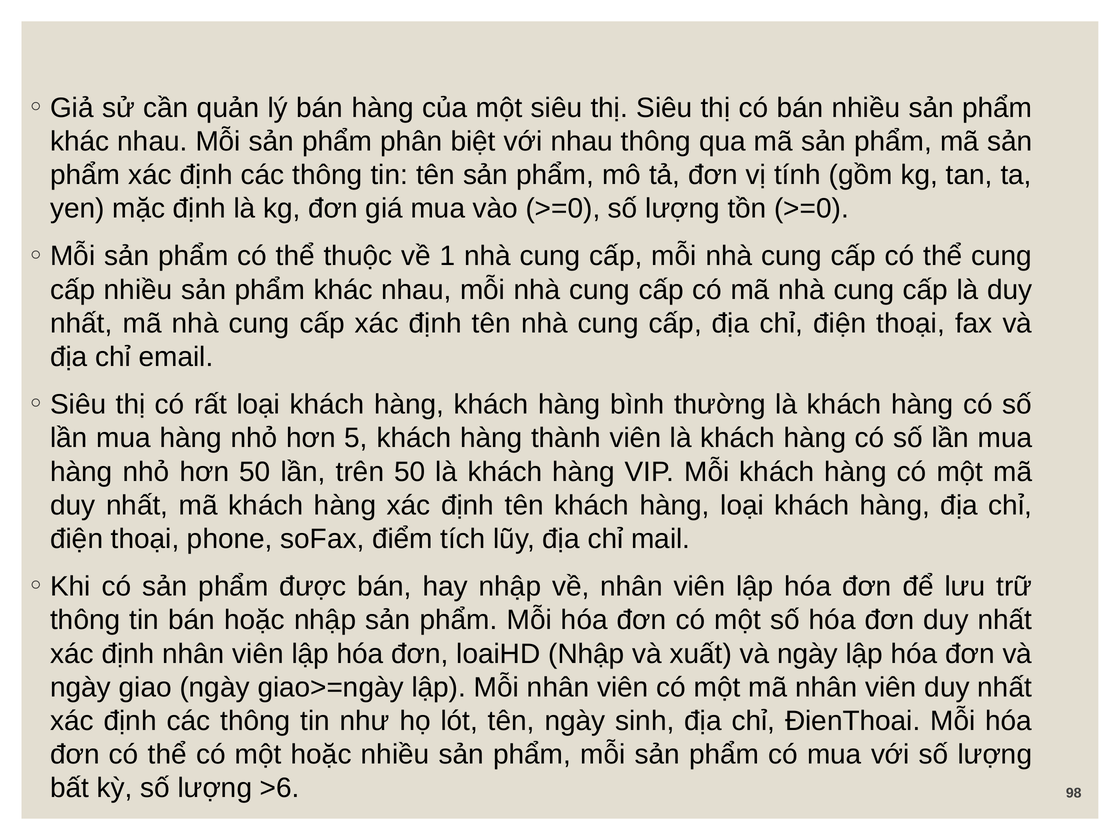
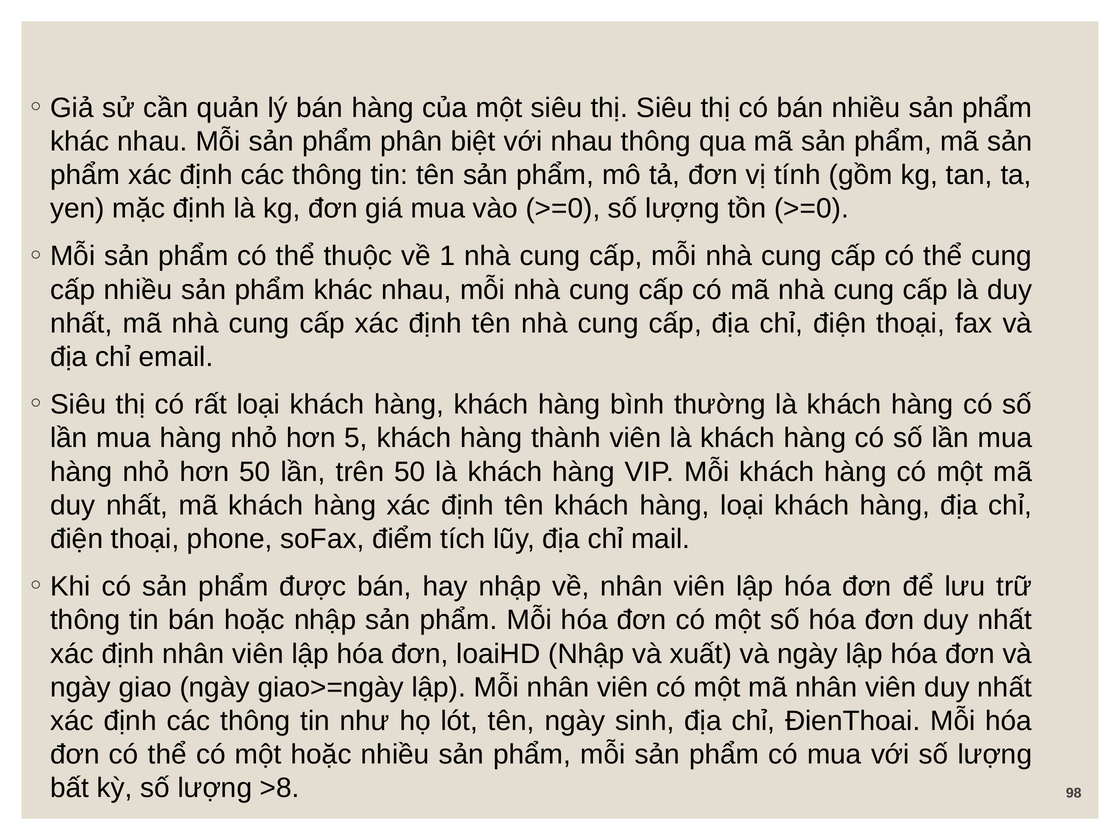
>6: >6 -> >8
